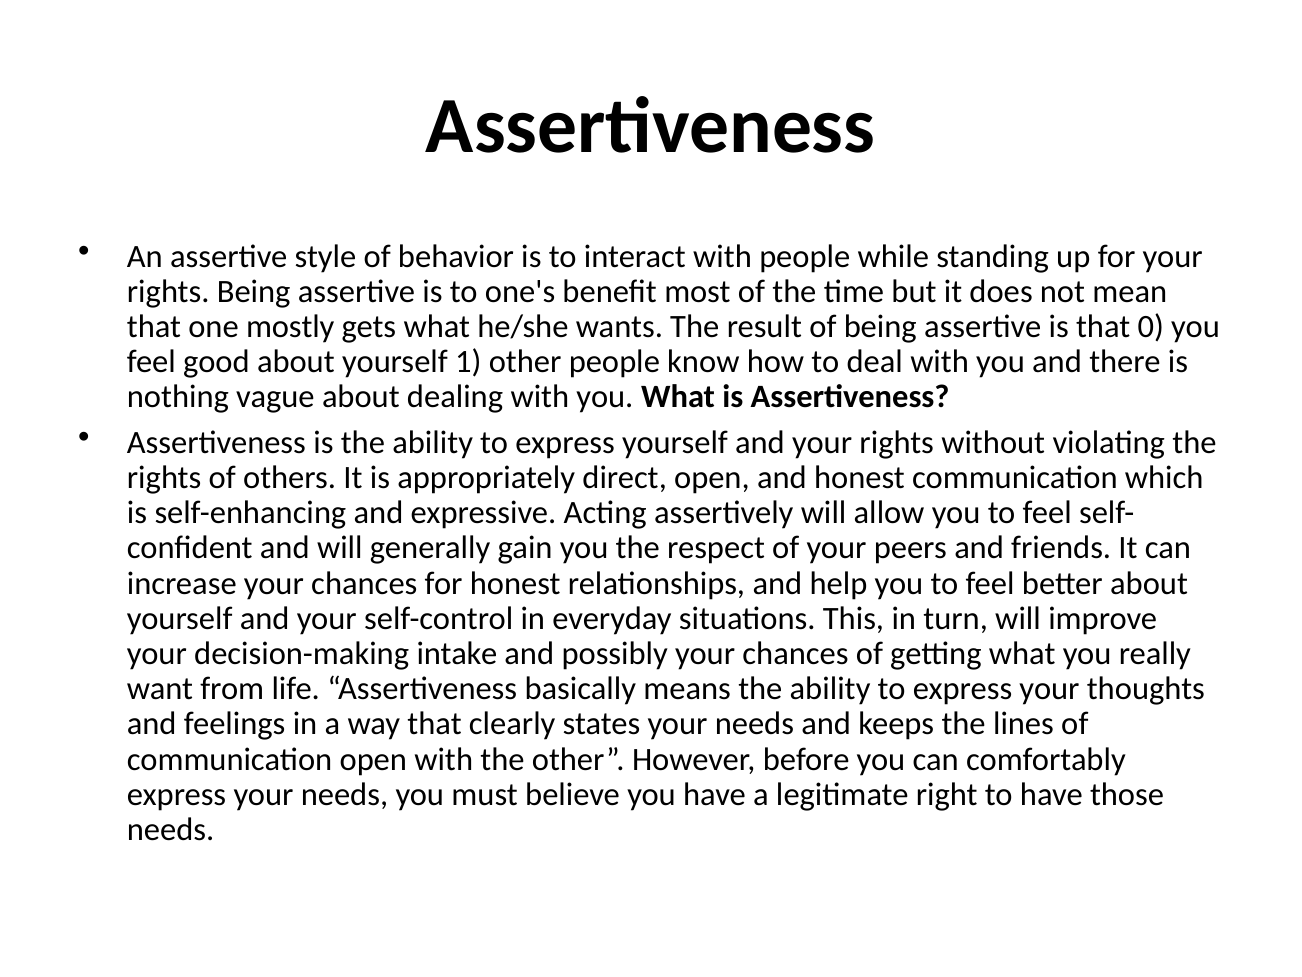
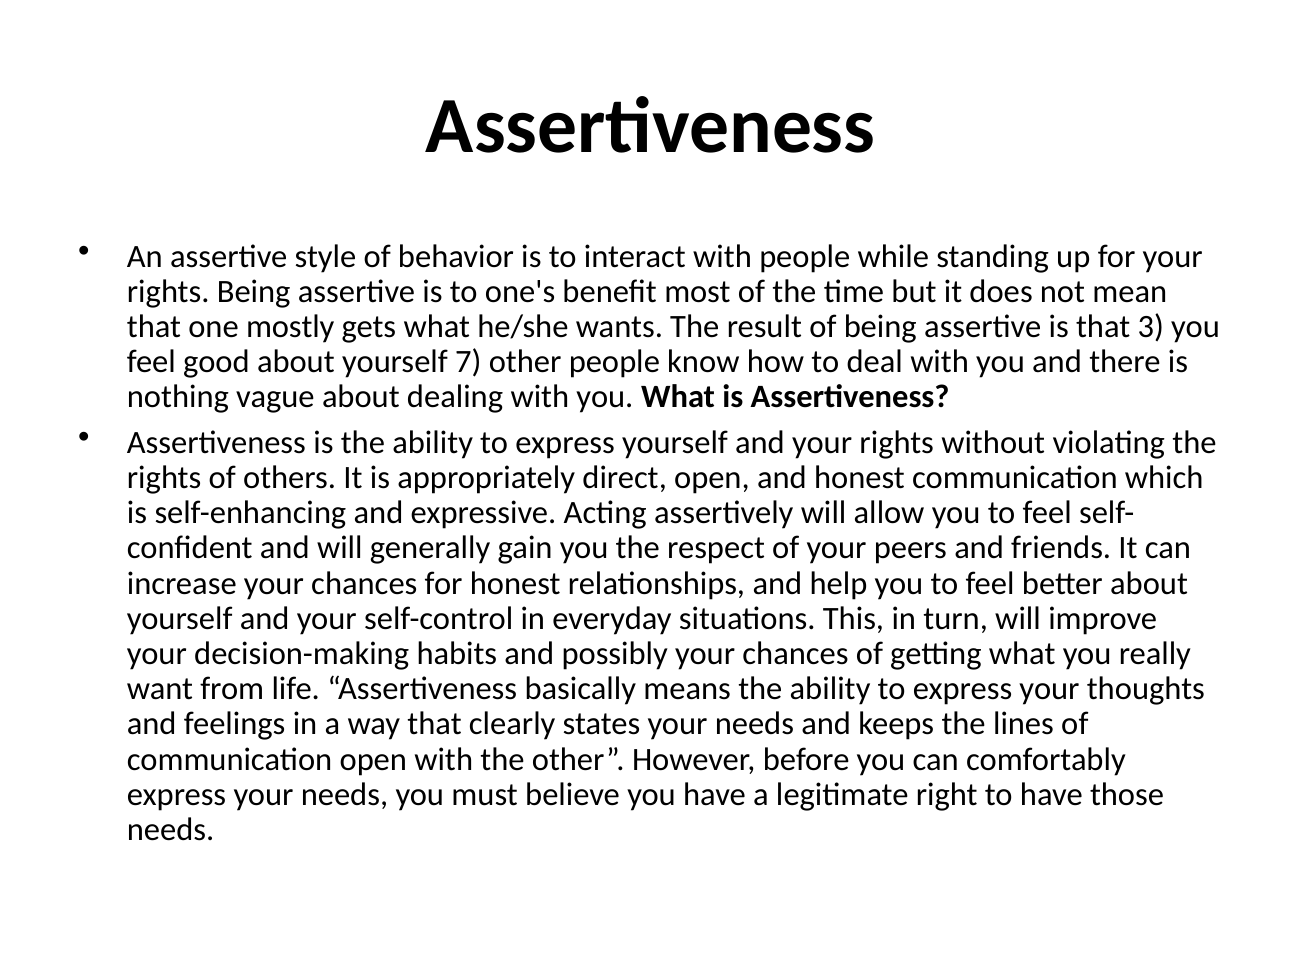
0: 0 -> 3
1: 1 -> 7
intake: intake -> habits
